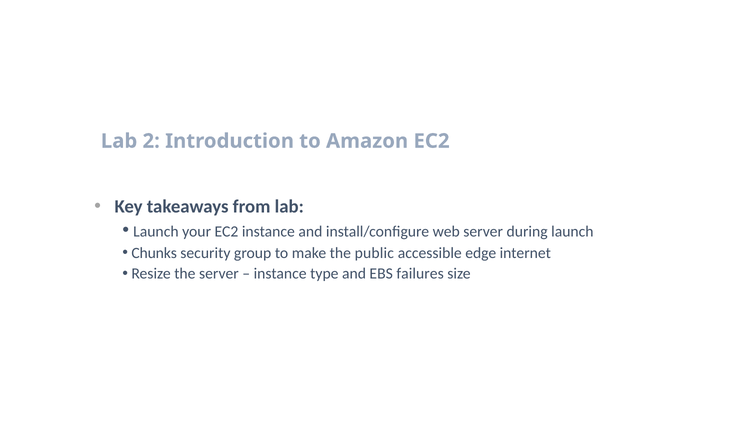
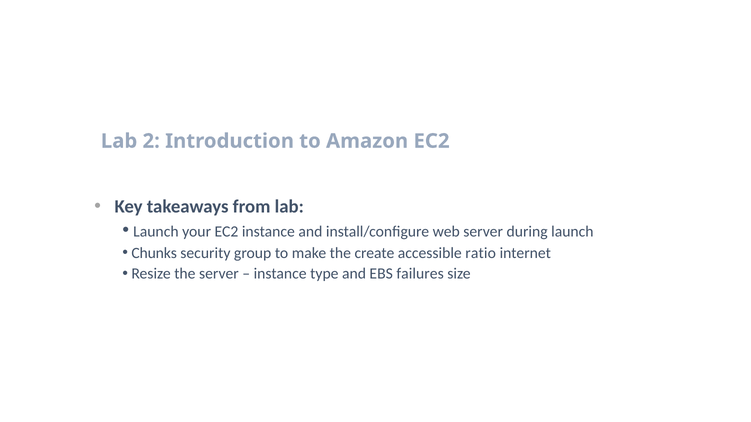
public: public -> create
edge: edge -> ratio
